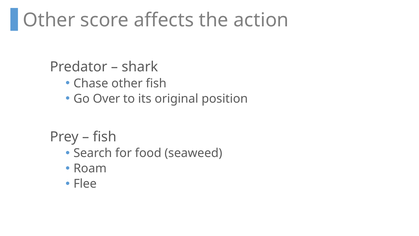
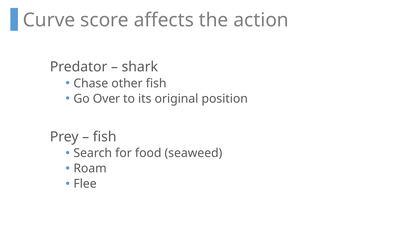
Other at (49, 20): Other -> Curve
